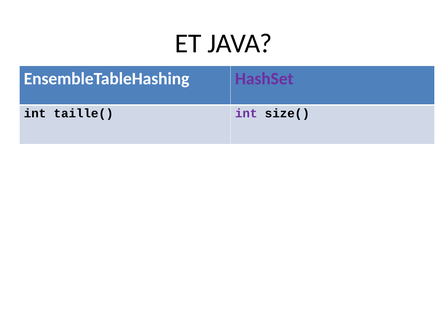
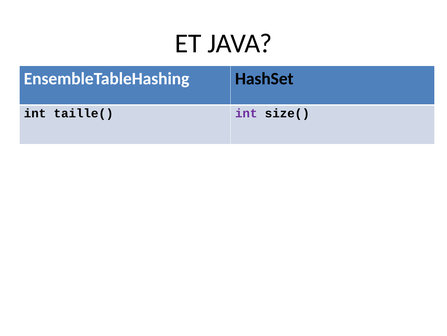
HashSet colour: purple -> black
